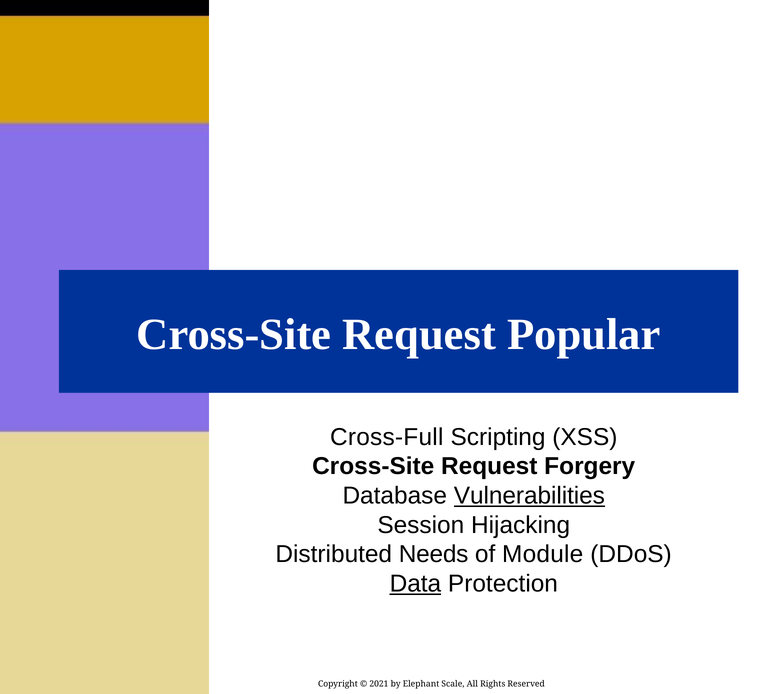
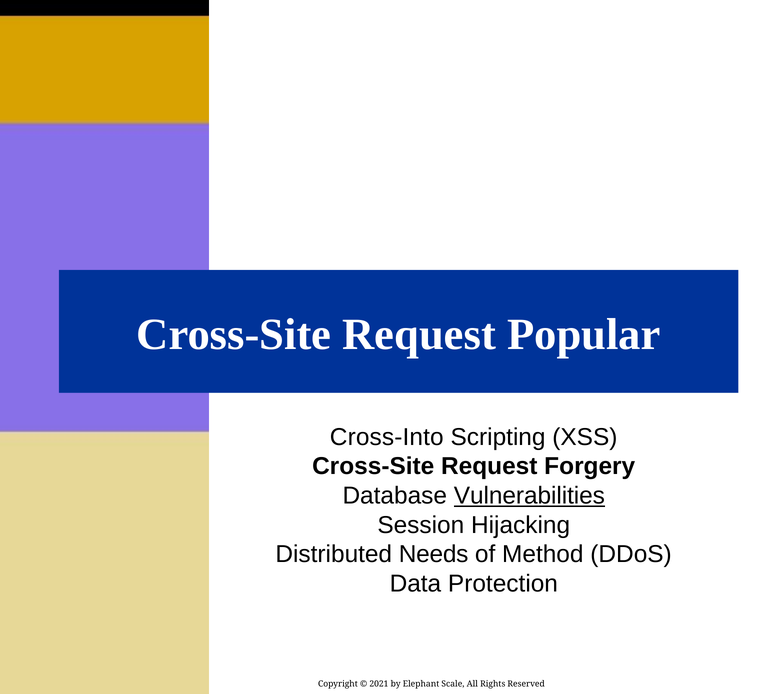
Cross-Full: Cross-Full -> Cross-Into
Module: Module -> Method
Data underline: present -> none
